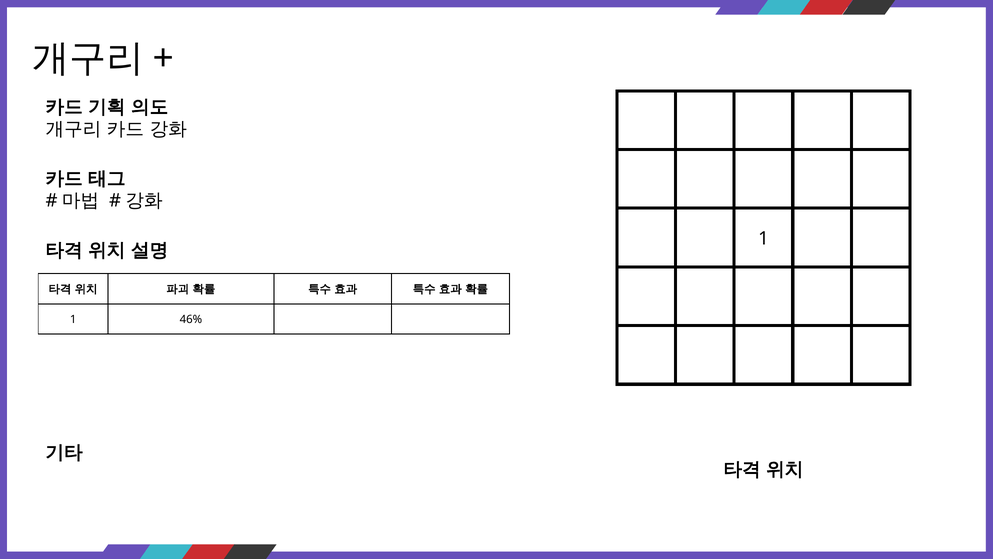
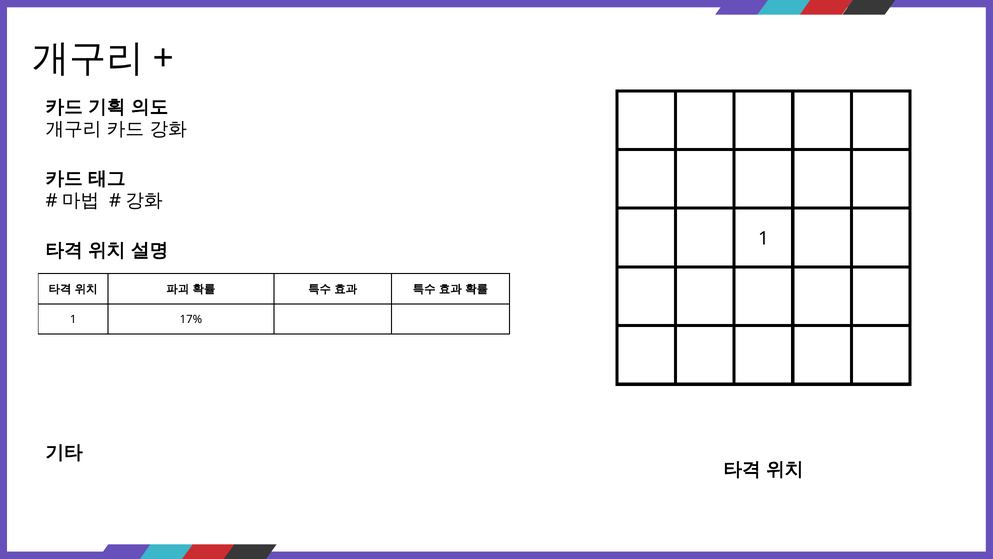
46%: 46% -> 17%
